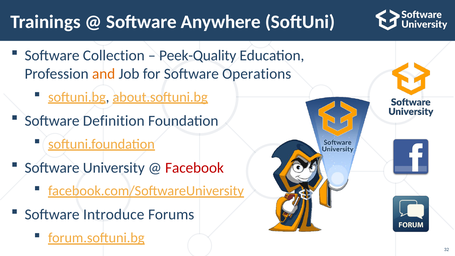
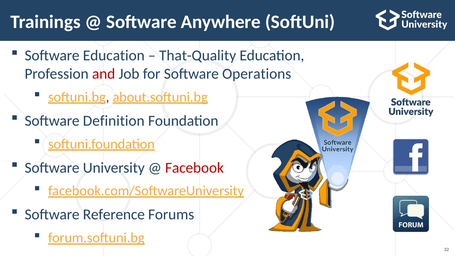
Software Collection: Collection -> Education
Peek-Quality: Peek-Quality -> That-Quality
and colour: orange -> red
Introduce: Introduce -> Reference
